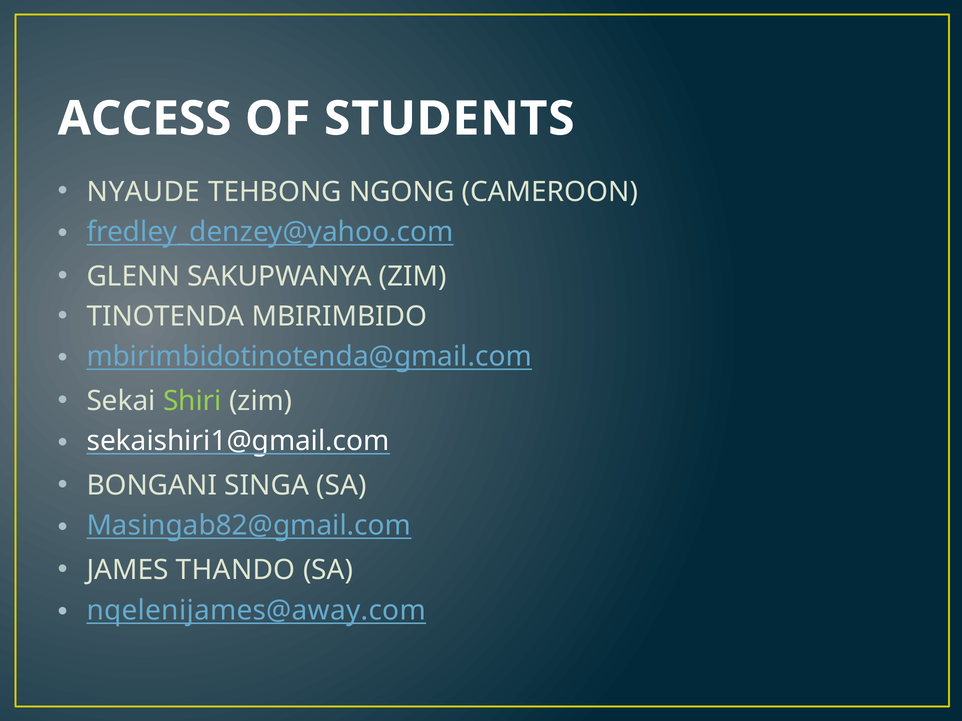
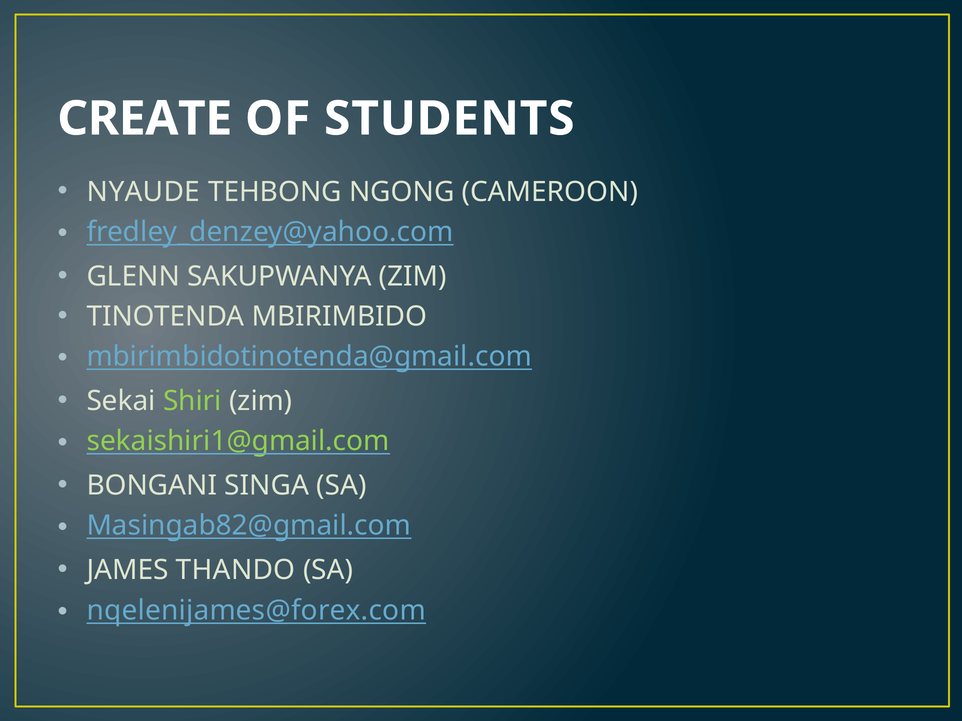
ACCESS: ACCESS -> CREATE
sekaishiri1@gmail.com colour: white -> light green
nqelenijames@away.com: nqelenijames@away.com -> nqelenijames@forex.com
